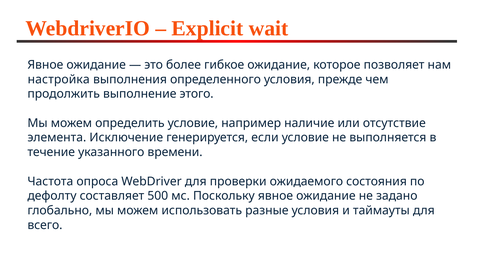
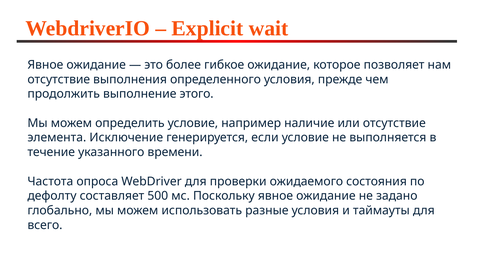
настройка at (59, 79): настройка -> отсутствие
